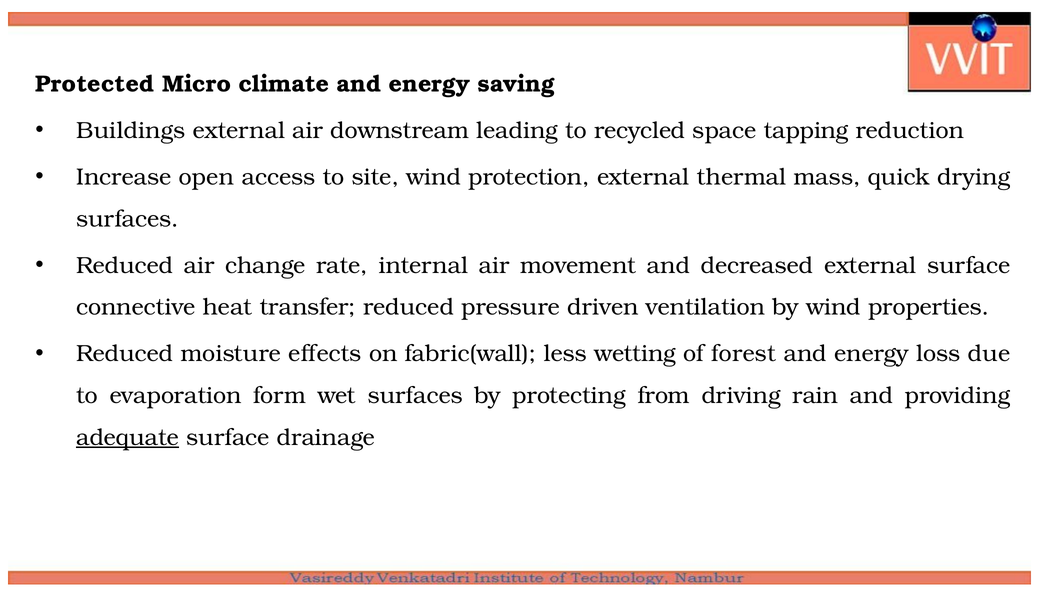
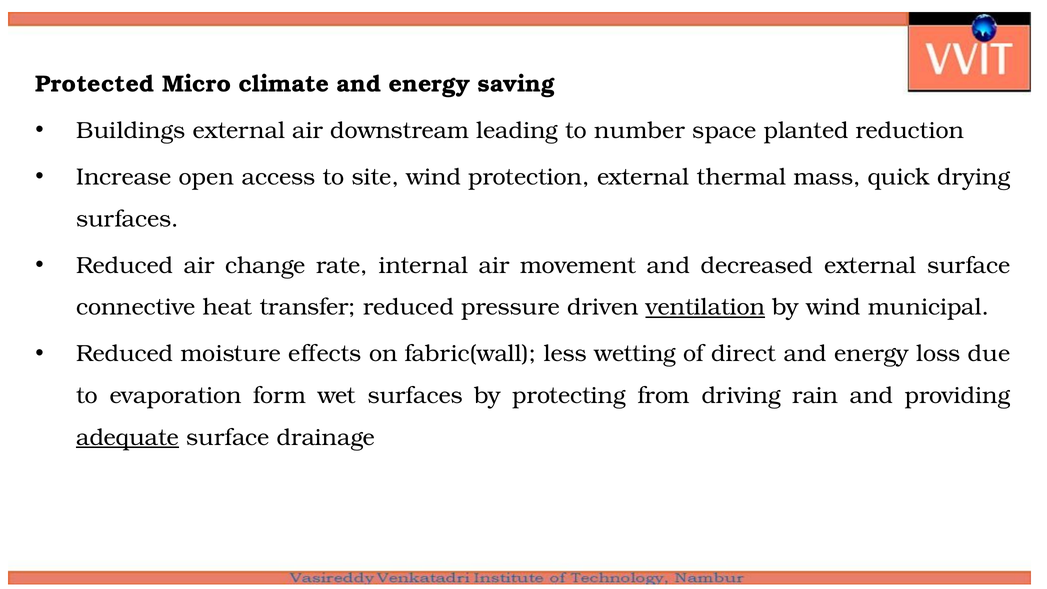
recycled: recycled -> number
tapping: tapping -> planted
ventilation underline: none -> present
properties: properties -> municipal
forest: forest -> direct
